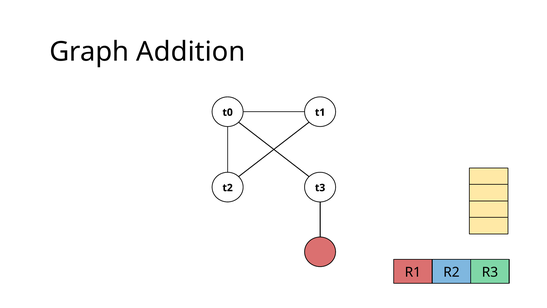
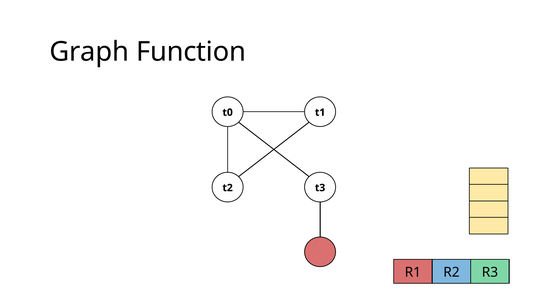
Addition: Addition -> Function
